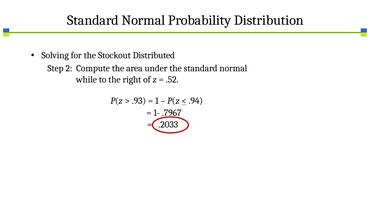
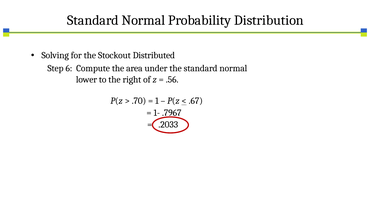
2: 2 -> 6
while: while -> lower
.52: .52 -> .56
.93: .93 -> .70
.94: .94 -> .67
